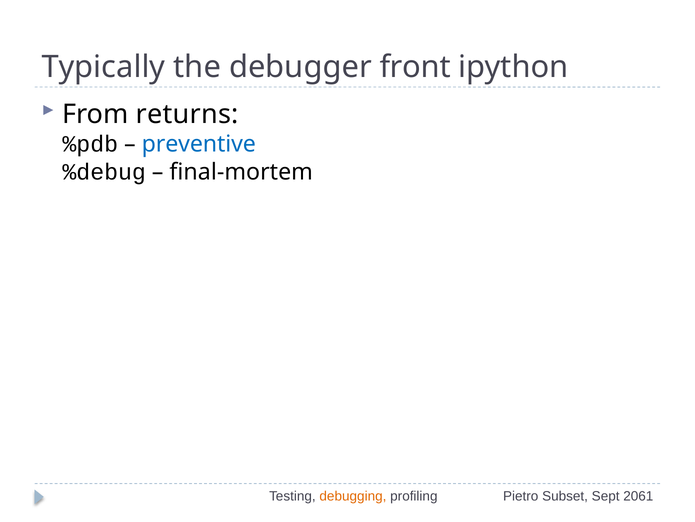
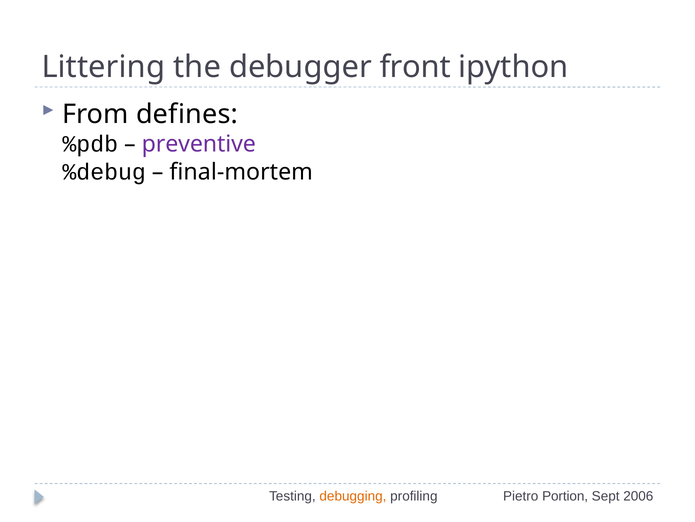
Typically: Typically -> Littering
returns: returns -> defines
preventive colour: blue -> purple
Subset: Subset -> Portion
2061: 2061 -> 2006
